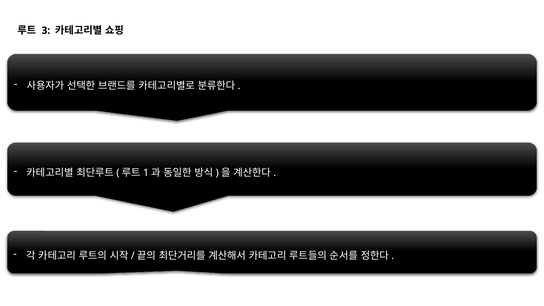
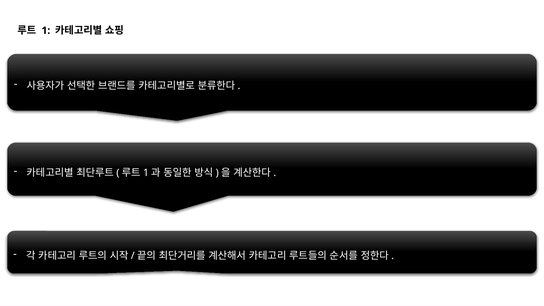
3: 3 -> 1
